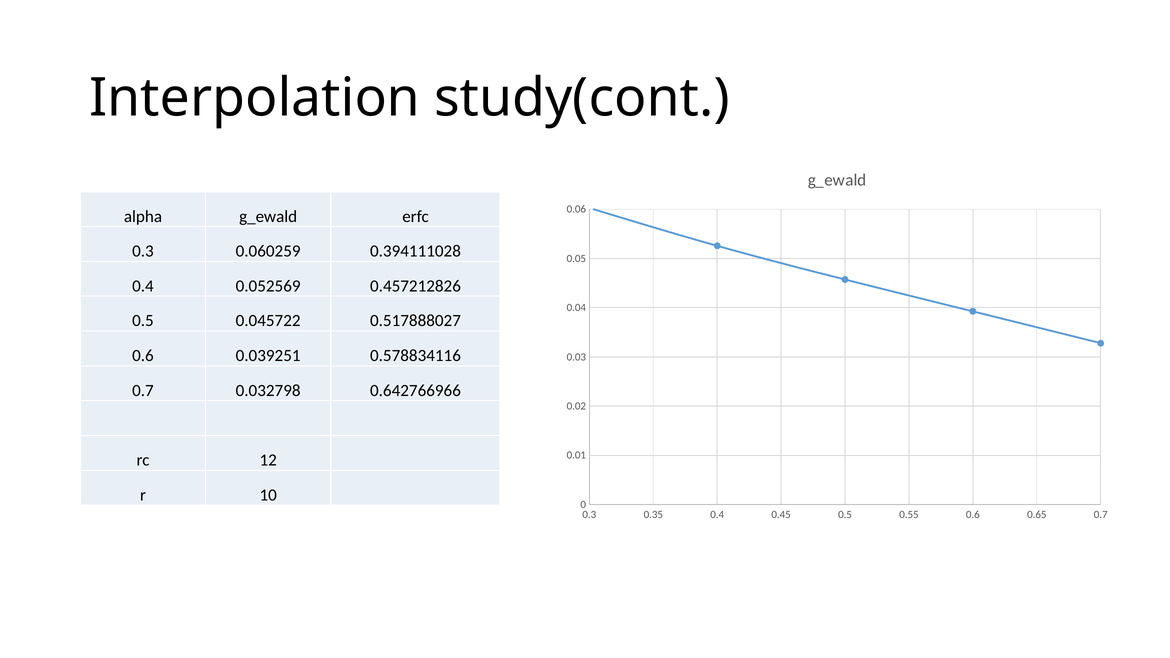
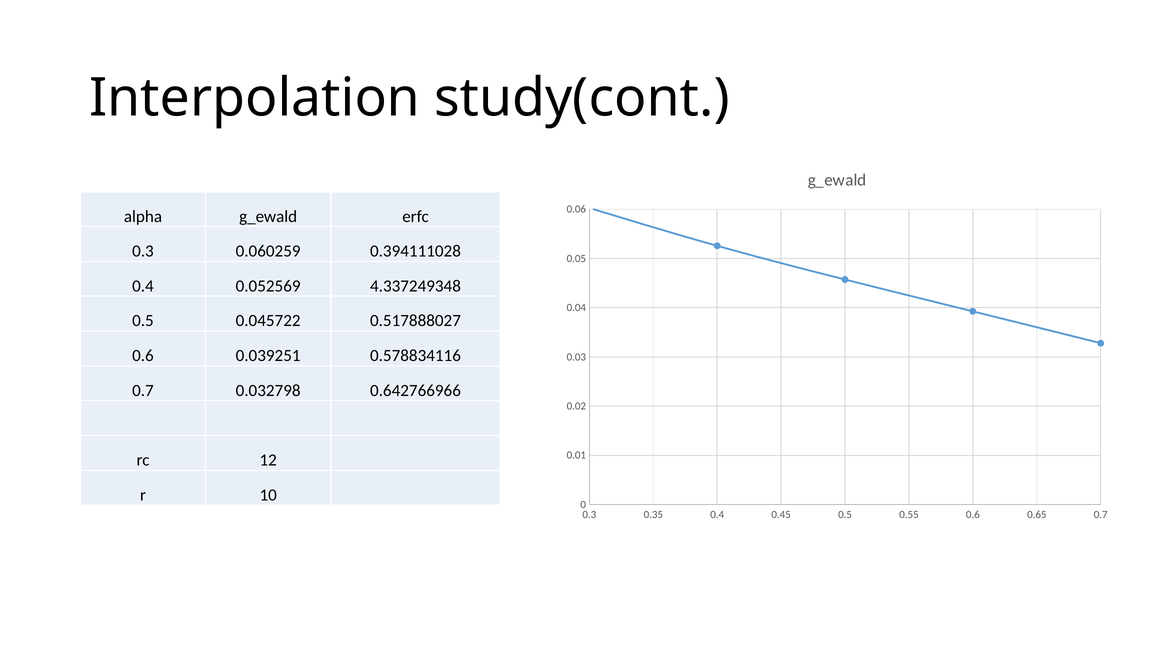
0.457212826: 0.457212826 -> 4.337249348
